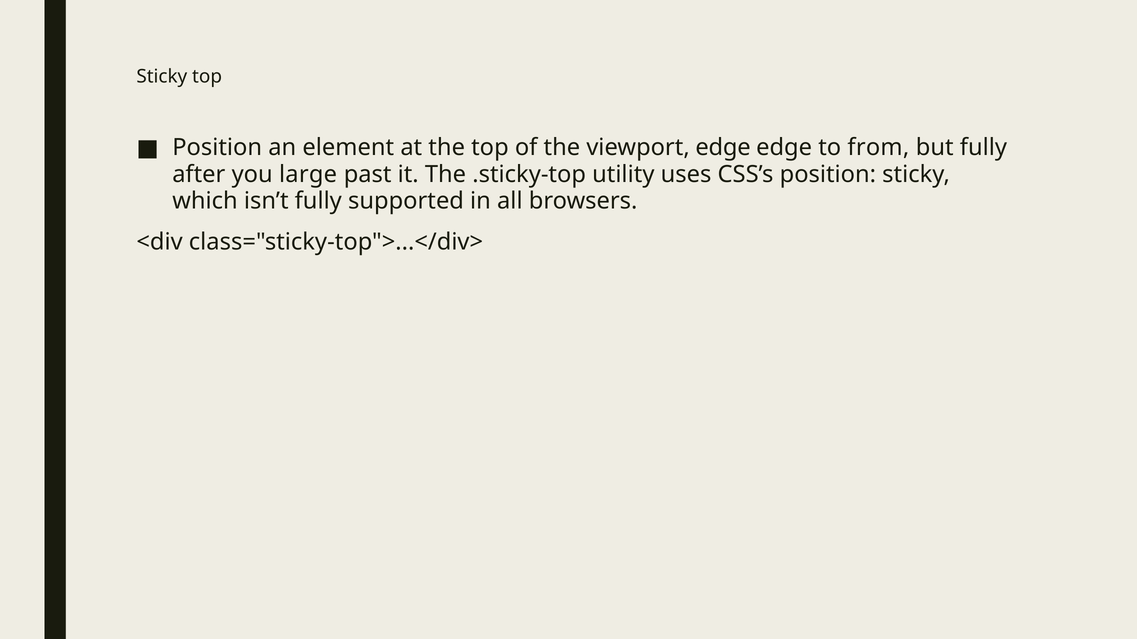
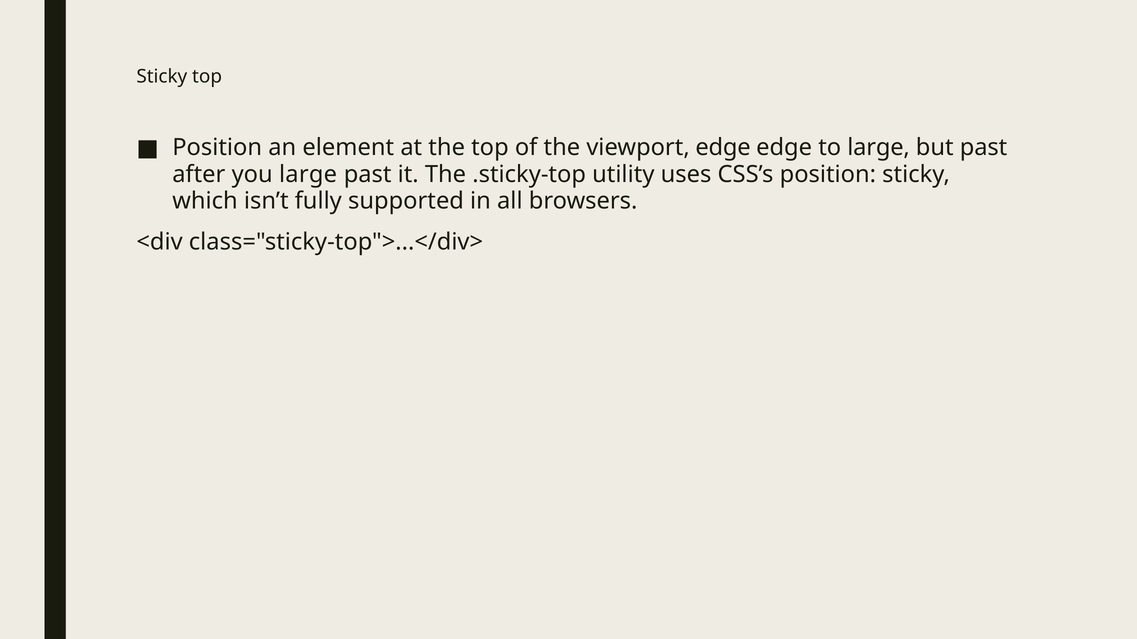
to from: from -> large
but fully: fully -> past
